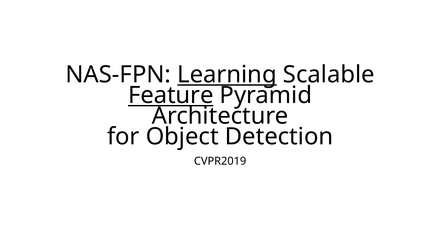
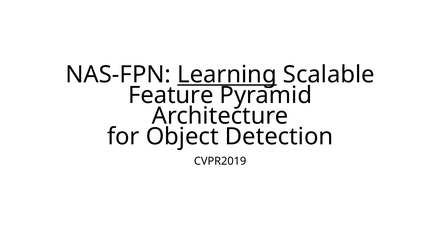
Feature underline: present -> none
